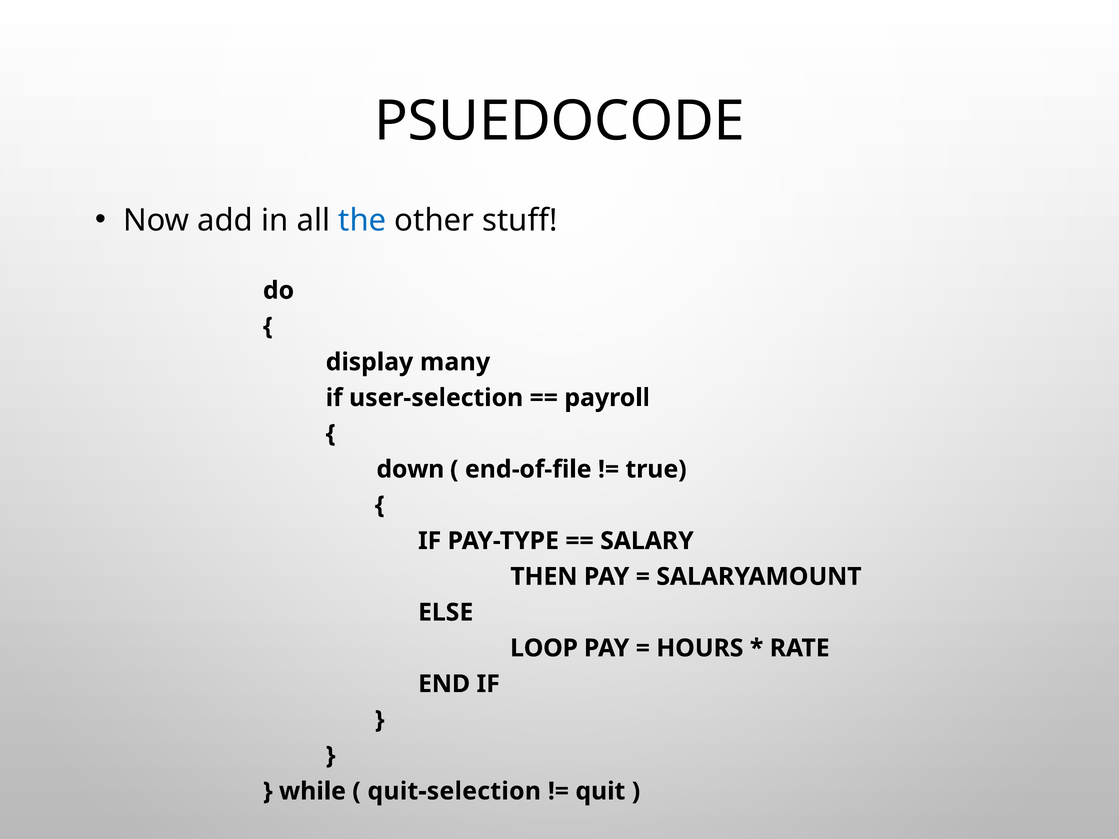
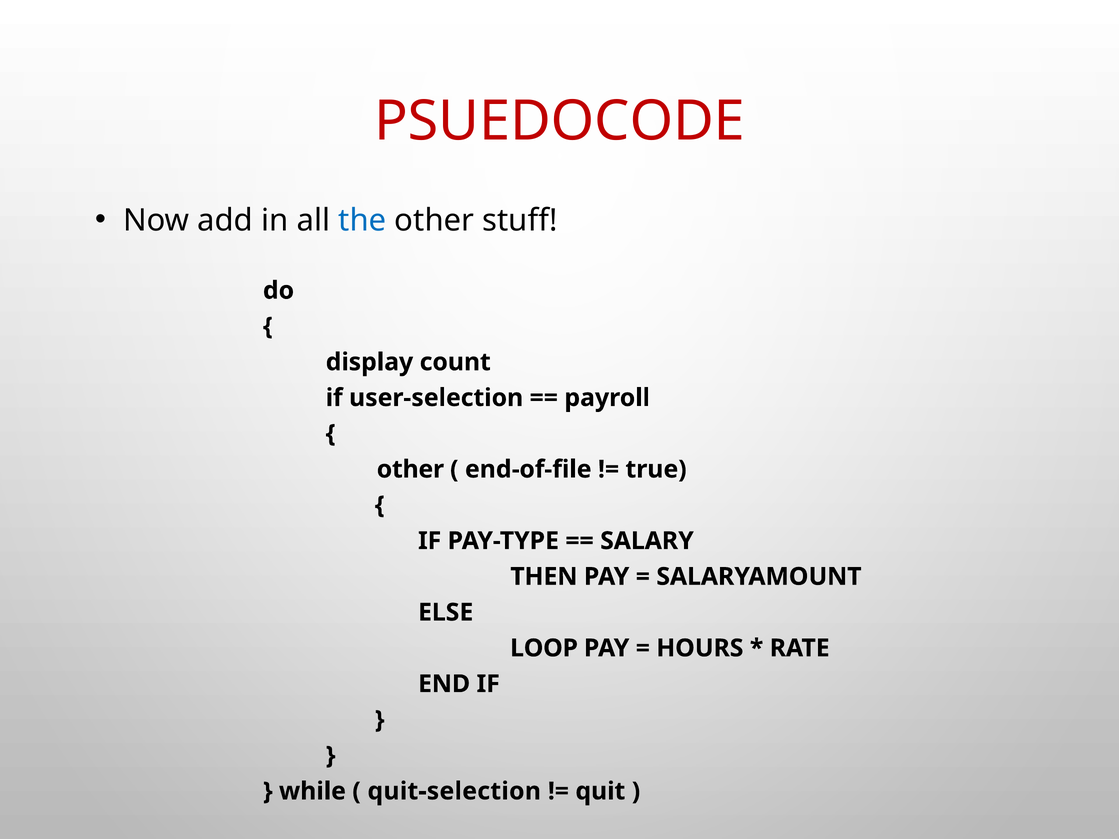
PSUEDOCODE colour: black -> red
many: many -> count
down at (410, 469): down -> other
